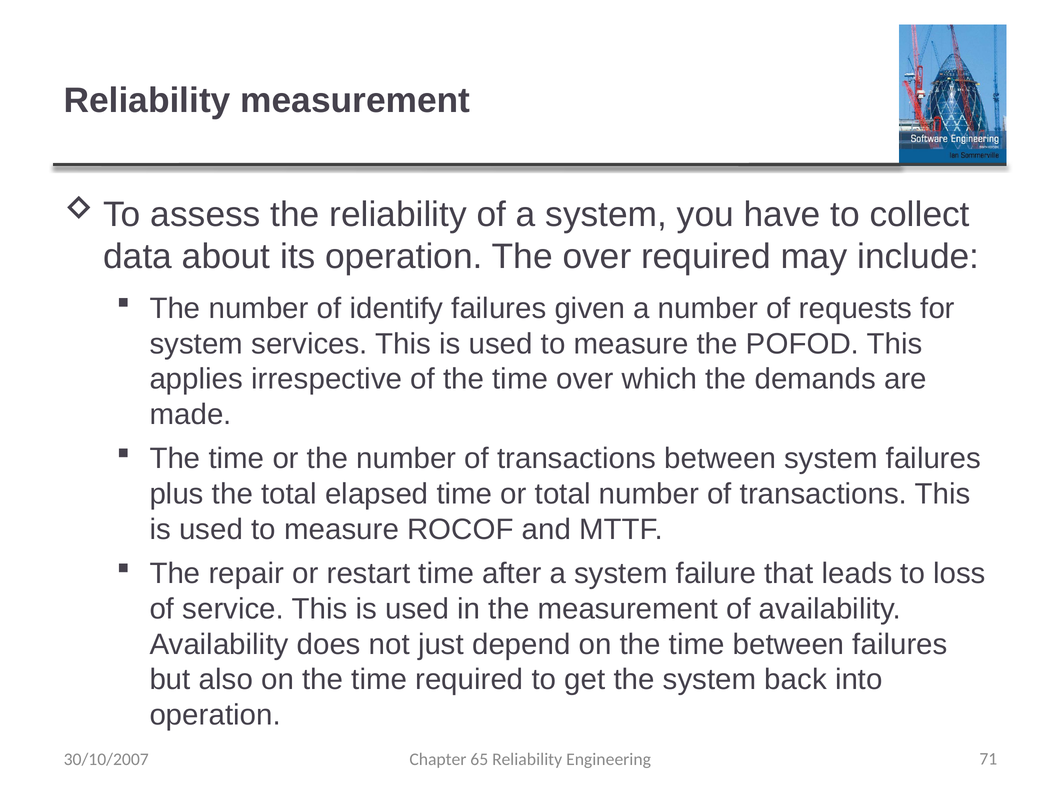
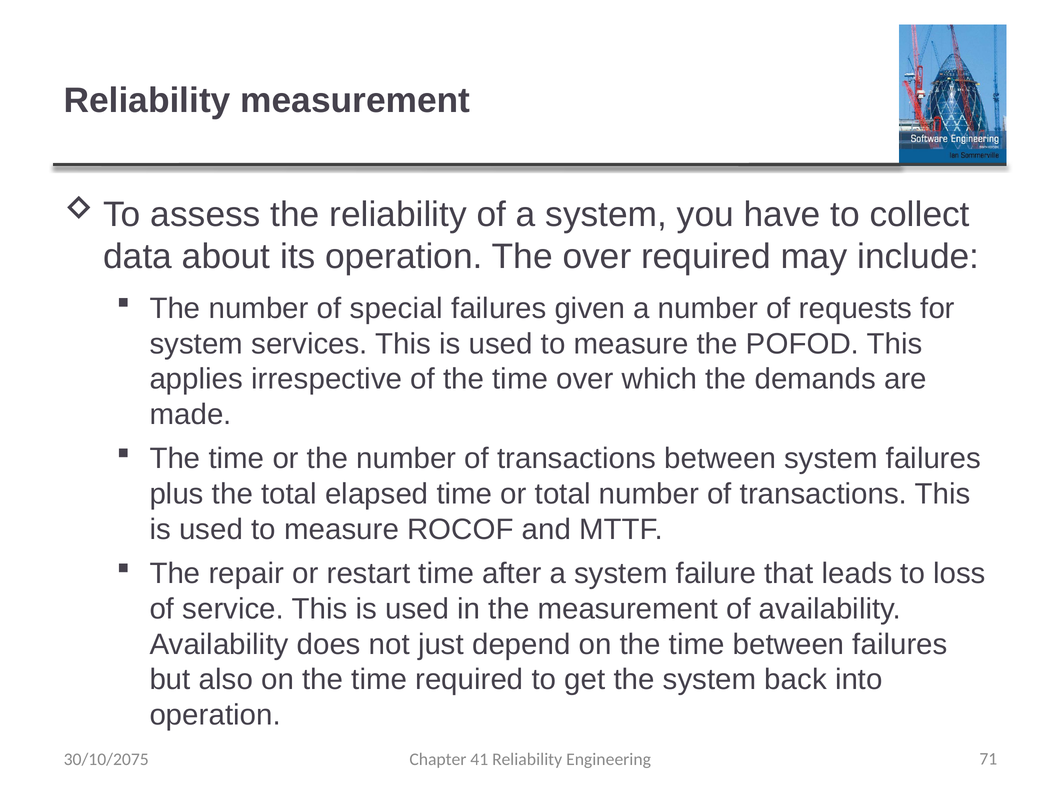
identify: identify -> special
30/10/2007: 30/10/2007 -> 30/10/2075
65: 65 -> 41
